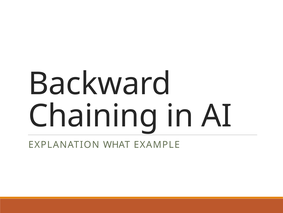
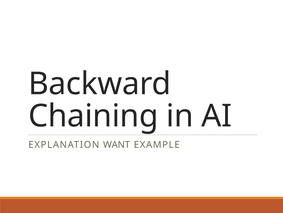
WHAT: WHAT -> WANT
